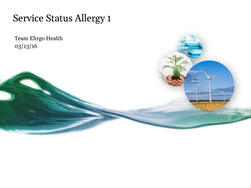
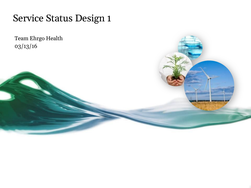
Allergy: Allergy -> Design
